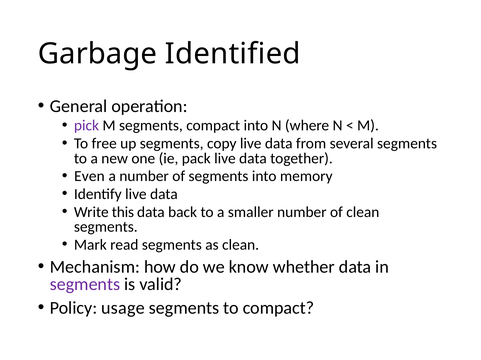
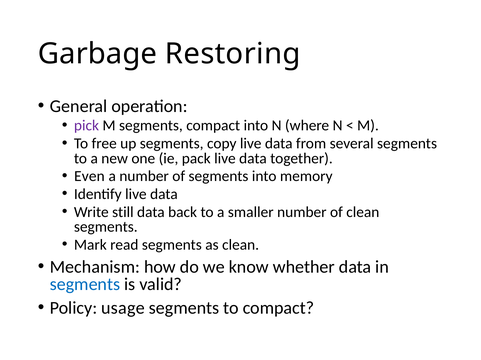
Identified: Identified -> Restoring
this: this -> still
segments at (85, 285) colour: purple -> blue
